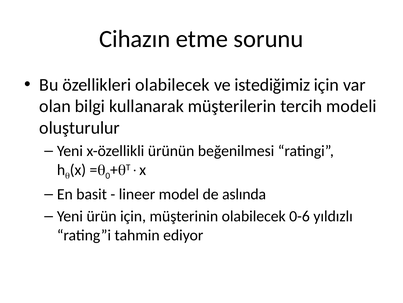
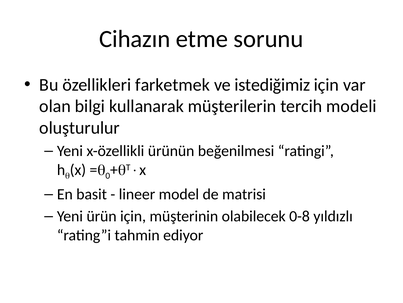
özellikleri olabilecek: olabilecek -> farketmek
aslında: aslında -> matrisi
0-6: 0-6 -> 0-8
